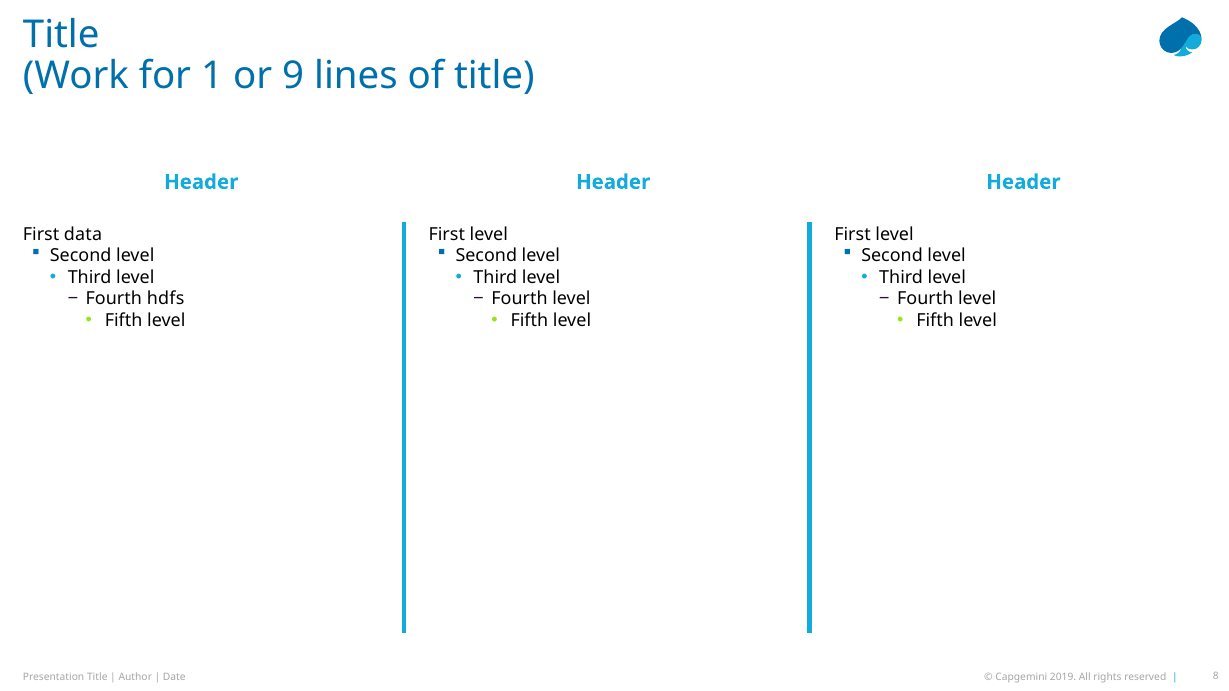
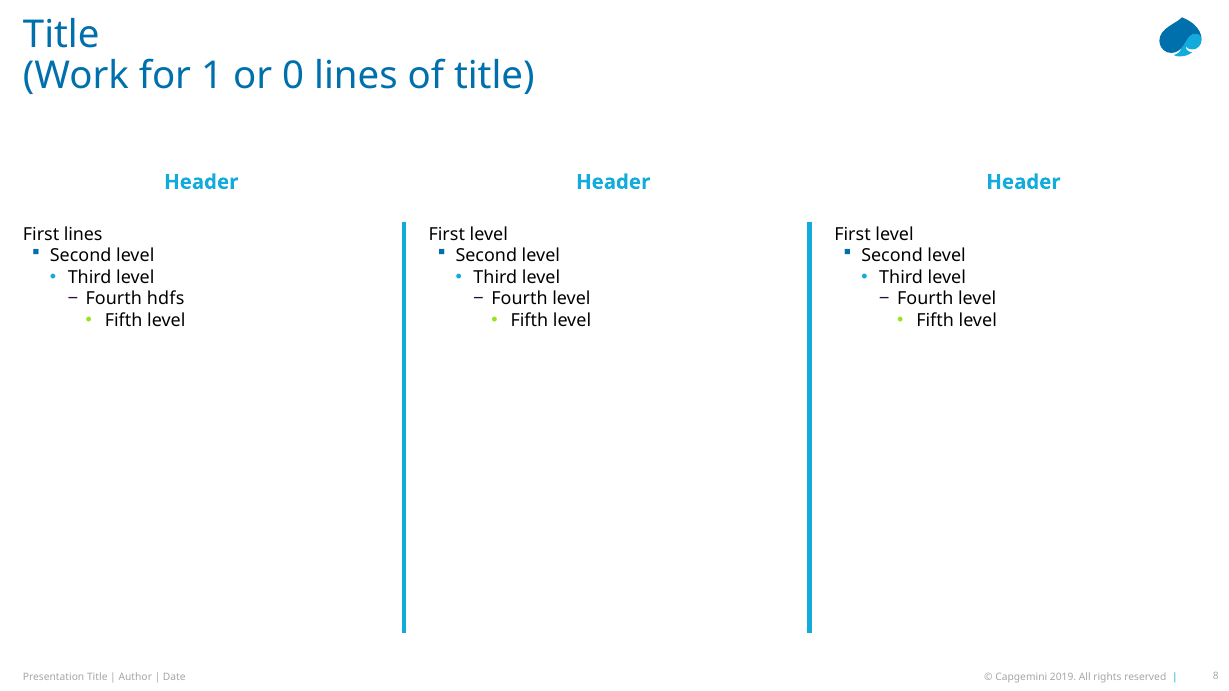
9: 9 -> 0
First data: data -> lines
